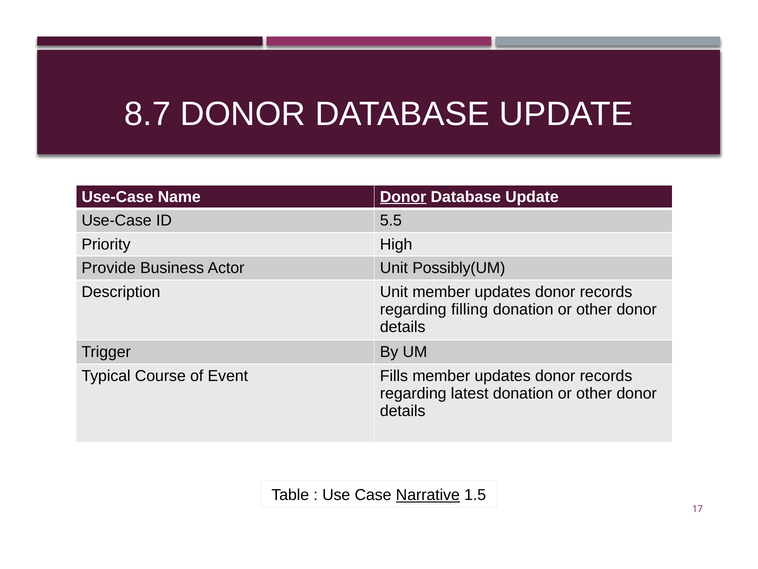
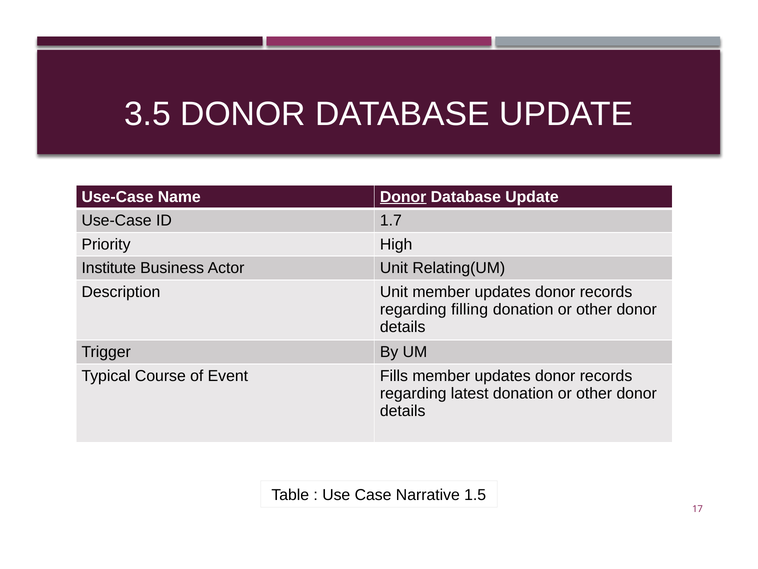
8.7: 8.7 -> 3.5
5.5: 5.5 -> 1.7
Provide: Provide -> Institute
Possibly(UM: Possibly(UM -> Relating(UM
Narrative underline: present -> none
